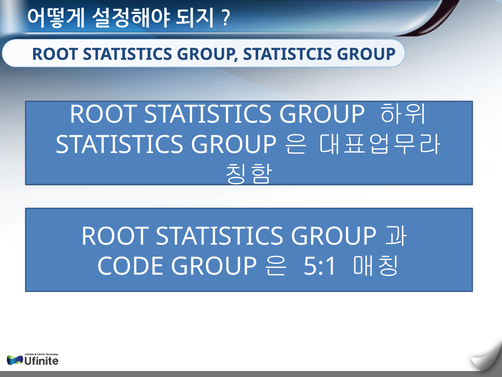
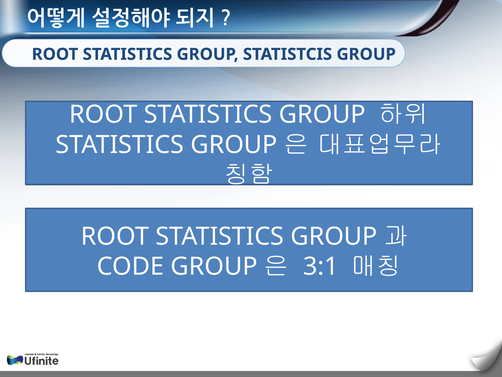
5:1: 5:1 -> 3:1
